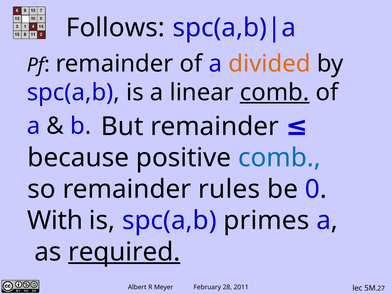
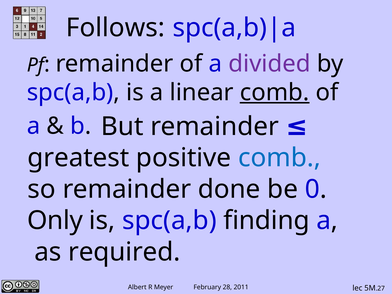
divided colour: orange -> purple
because: because -> greatest
rules: rules -> done
With: With -> Only
primes: primes -> finding
required underline: present -> none
